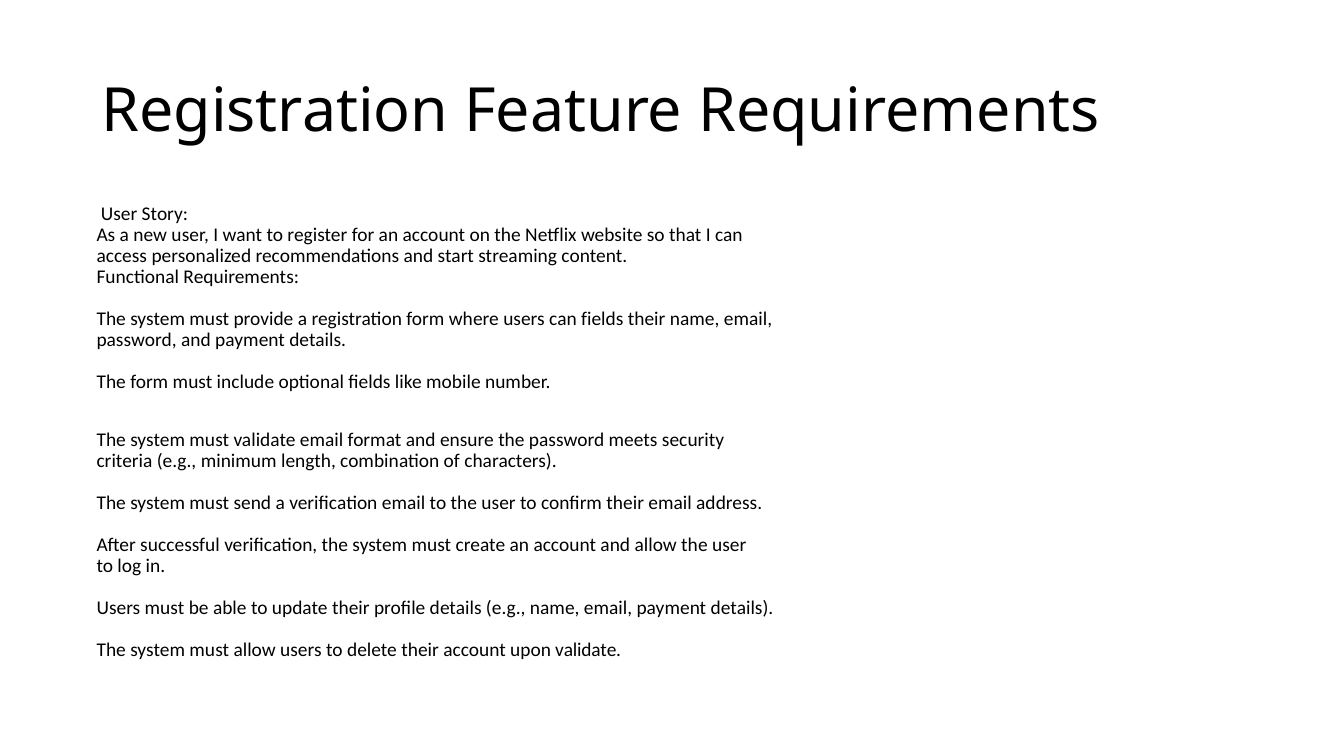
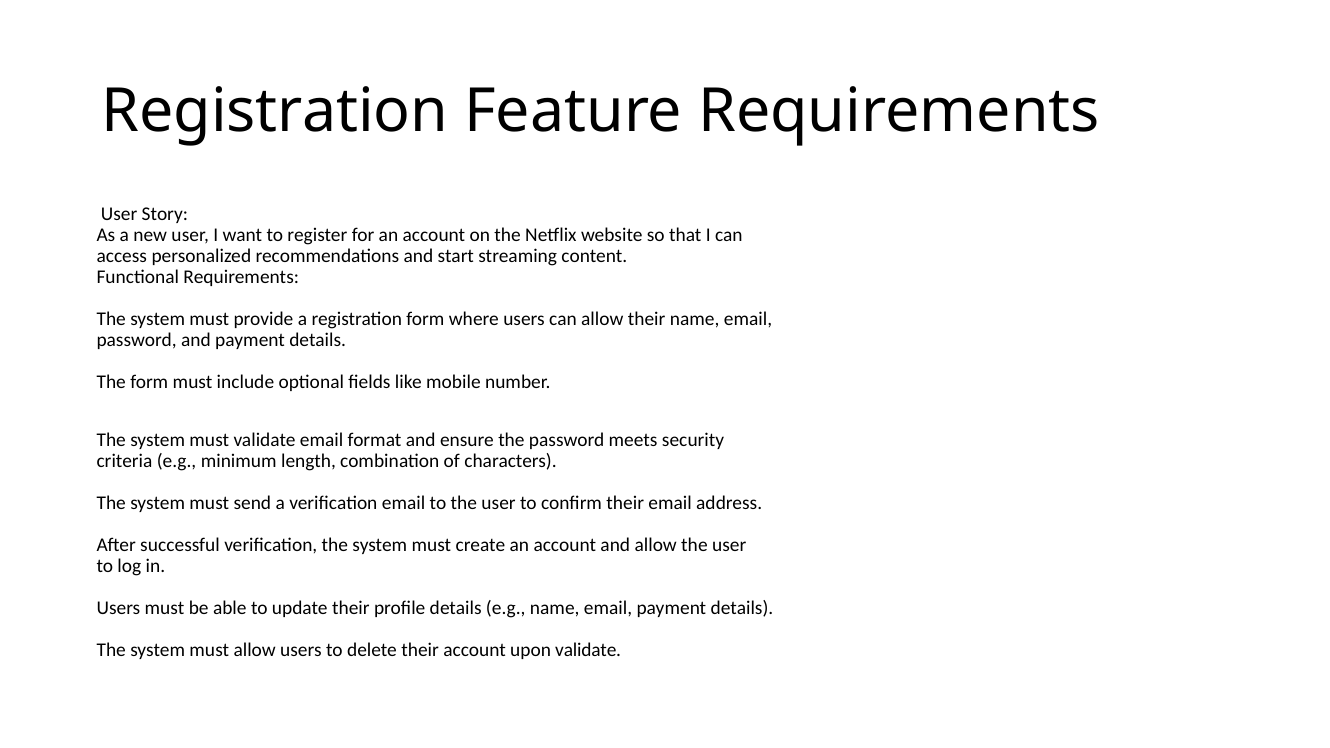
can fields: fields -> allow
